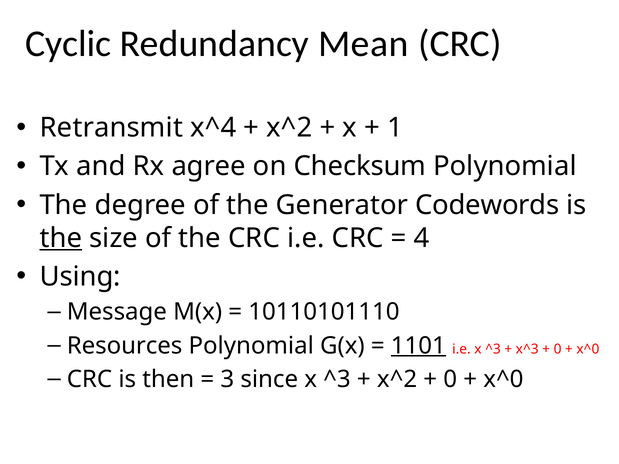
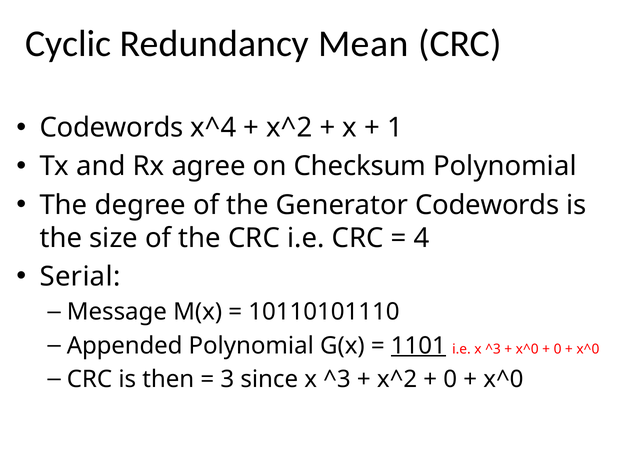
Retransmit at (111, 128): Retransmit -> Codewords
the at (61, 238) underline: present -> none
Using: Using -> Serial
Resources: Resources -> Appended
x^3 at (527, 349): x^3 -> x^0
